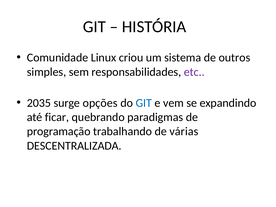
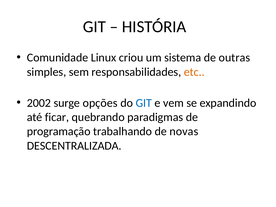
outros: outros -> outras
etc colour: purple -> orange
2035: 2035 -> 2002
várias: várias -> novas
